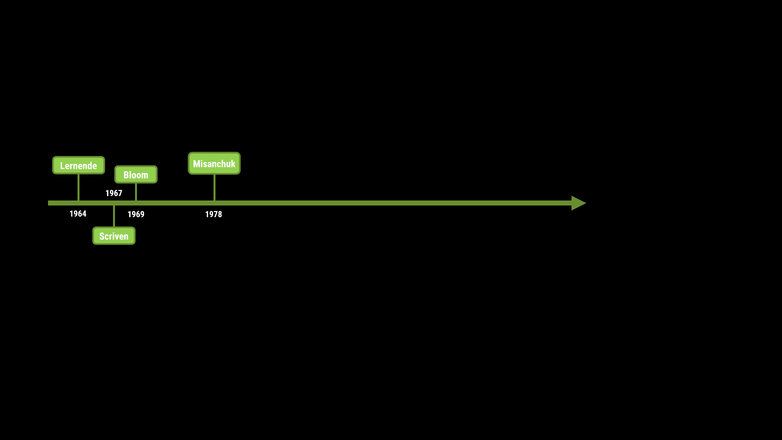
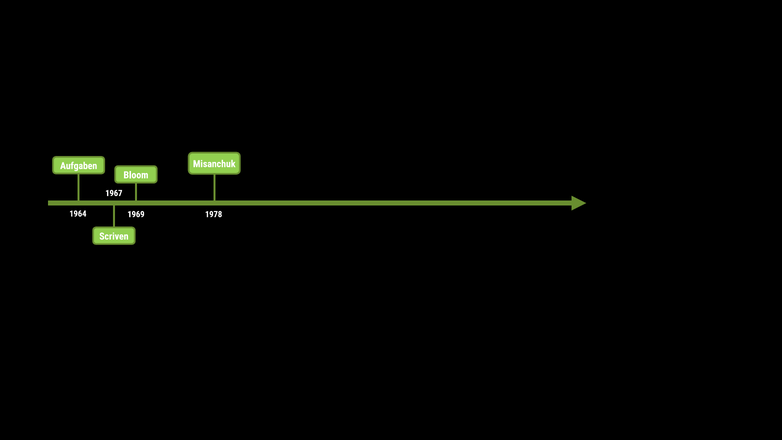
Lernende: Lernende -> Aufgaben
